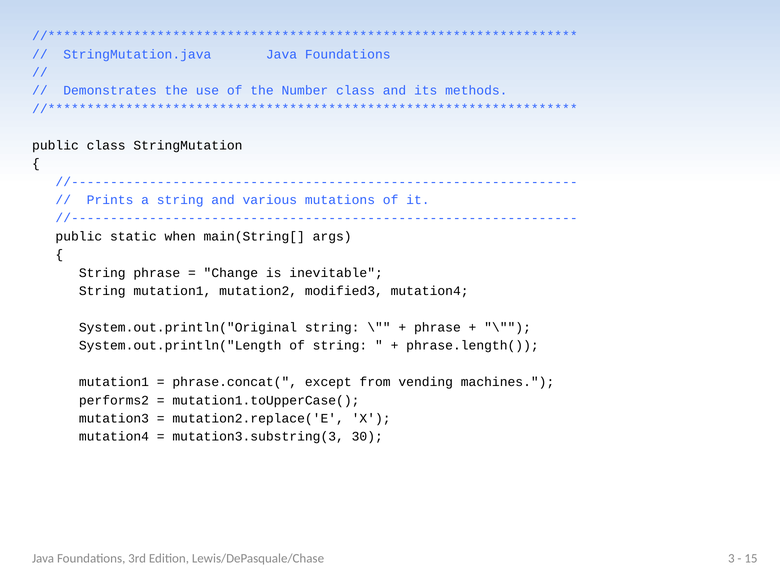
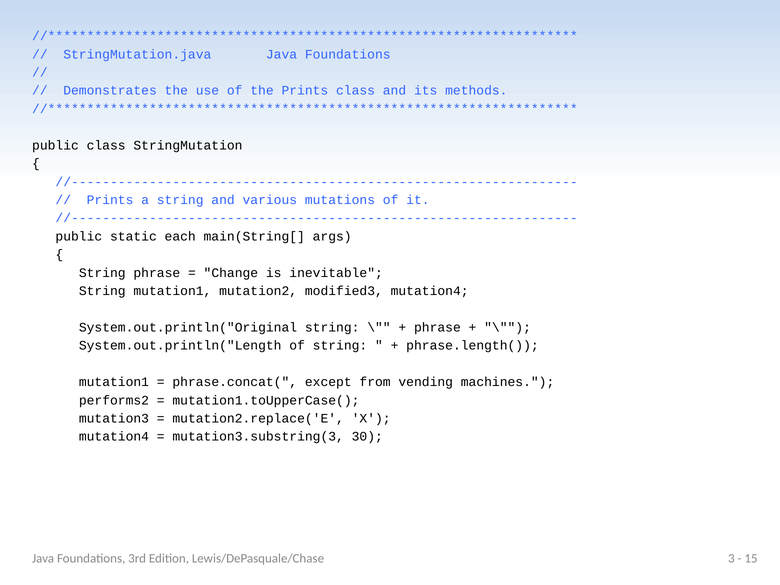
the Number: Number -> Prints
when: when -> each
